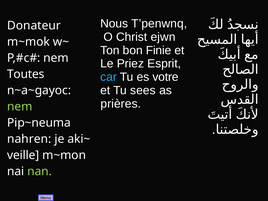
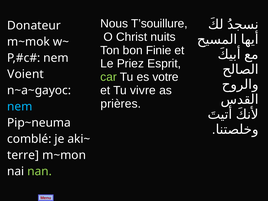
T’penwnq: T’penwnq -> T’souillure
ejwn: ejwn -> nuits
Toutes: Toutes -> Voient
car colour: light blue -> light green
sees: sees -> vivre
nem at (20, 107) colour: light green -> light blue
nahren: nahren -> comblé
veille: veille -> terre
